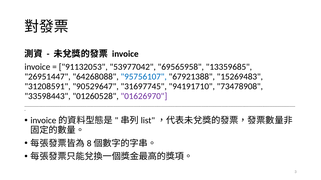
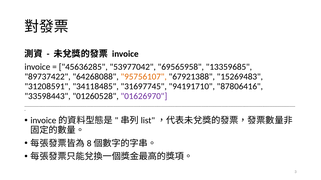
91132053: 91132053 -> 45636285
26951447: 26951447 -> 89737422
95756107 colour: blue -> orange
90529647: 90529647 -> 34118485
73478908: 73478908 -> 87806416
